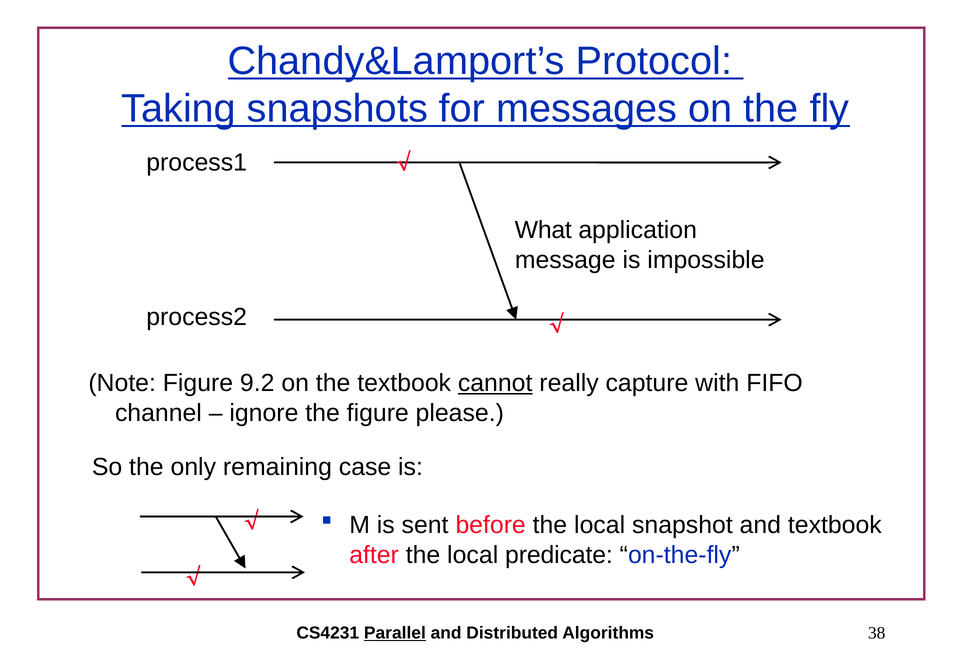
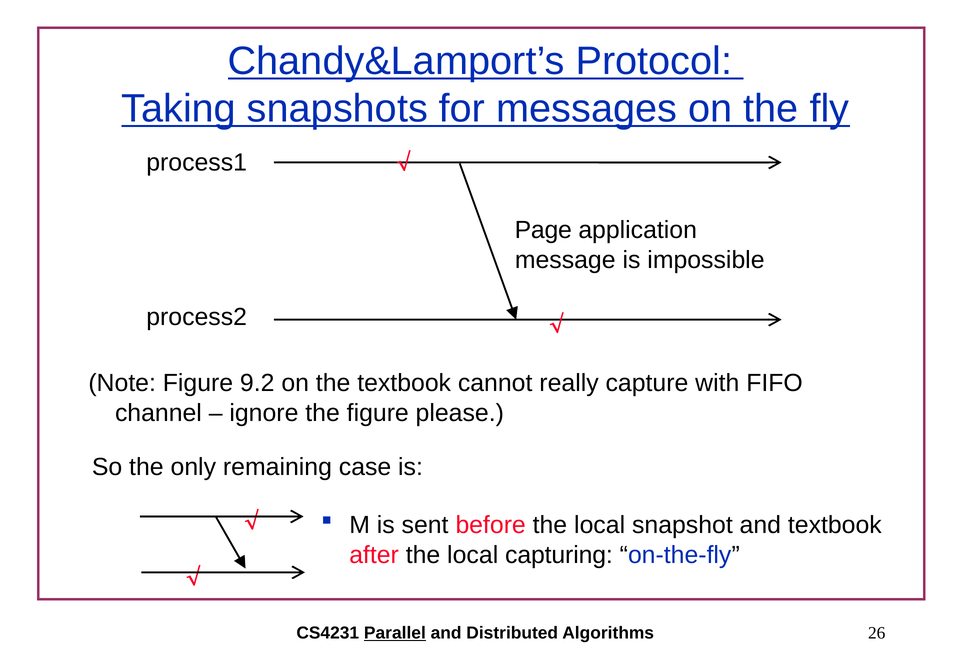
What: What -> Page
cannot underline: present -> none
predicate: predicate -> capturing
38: 38 -> 26
